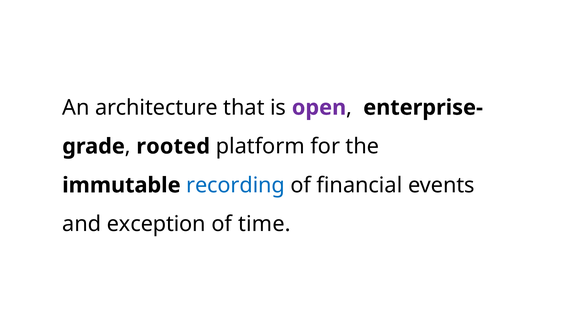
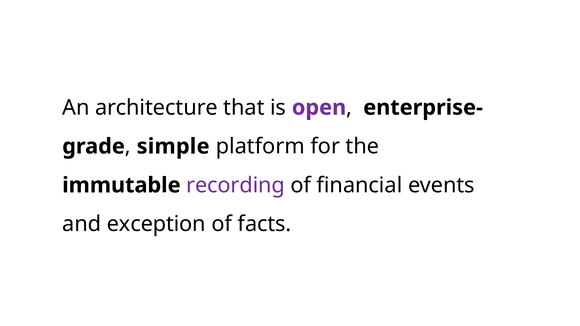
rooted: rooted -> simple
recording colour: blue -> purple
time: time -> facts
